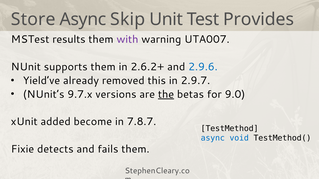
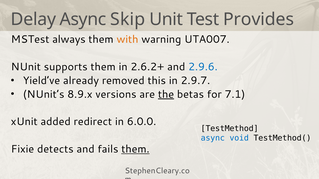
Store: Store -> Delay
results: results -> always
with colour: purple -> orange
9.7.x: 9.7.x -> 8.9.x
9.0: 9.0 -> 7.1
become: become -> redirect
7.8.7: 7.8.7 -> 6.0.0
them at (135, 149) underline: none -> present
